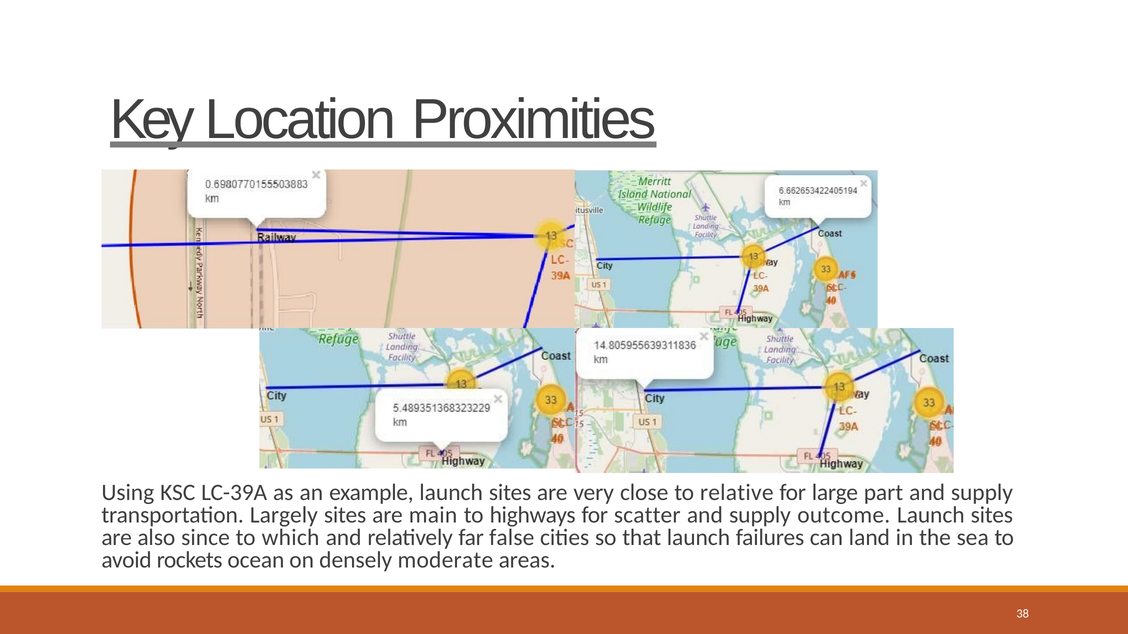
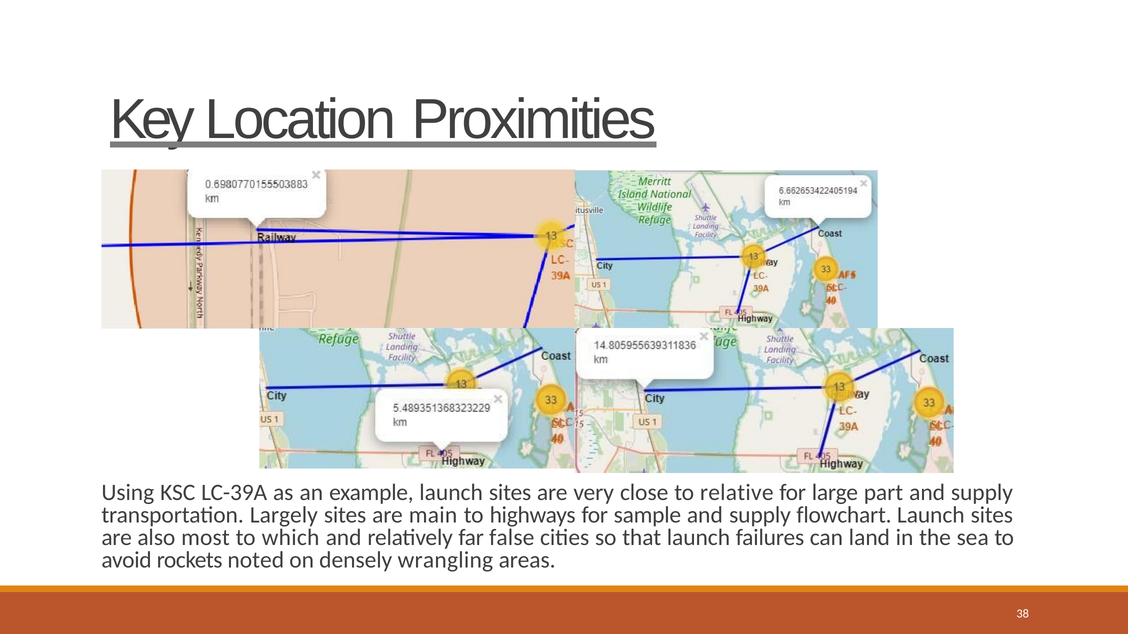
scatter: scatter -> sample
outcome: outcome -> flowchart
since: since -> most
ocean: ocean -> noted
moderate: moderate -> wrangling
